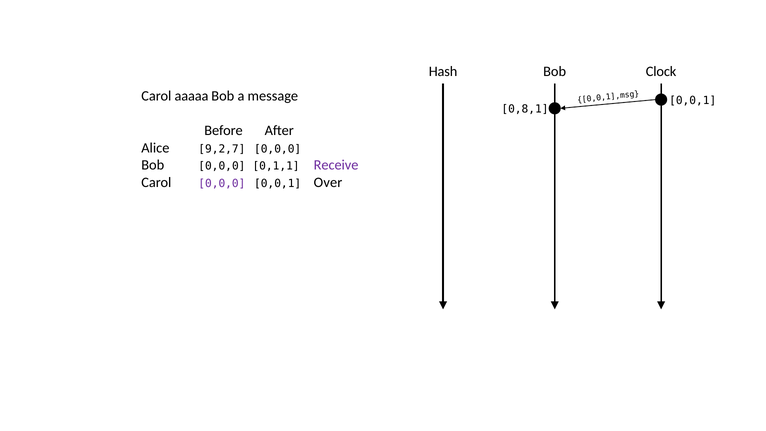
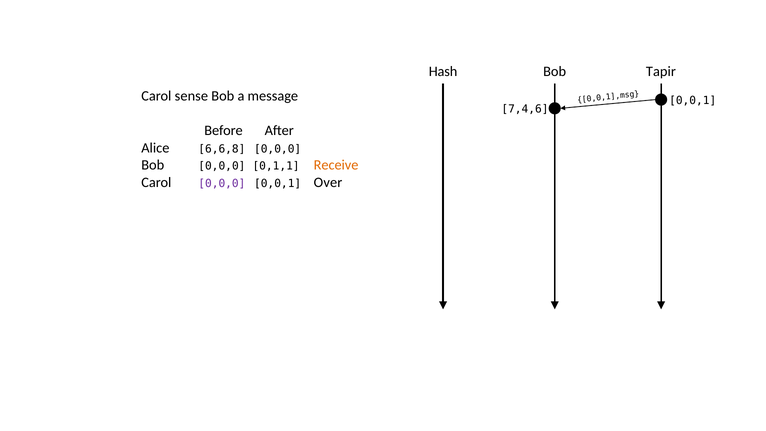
Clock: Clock -> Tapir
aaaaa: aaaaa -> sense
0,8,1: 0,8,1 -> 7,4,6
9,2,7: 9,2,7 -> 6,6,8
Receive colour: purple -> orange
